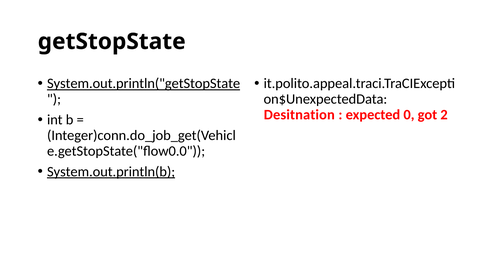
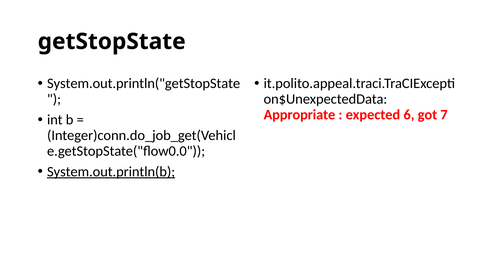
System.out.println("getStopState underline: present -> none
Desitnation: Desitnation -> Appropriate
0: 0 -> 6
2: 2 -> 7
